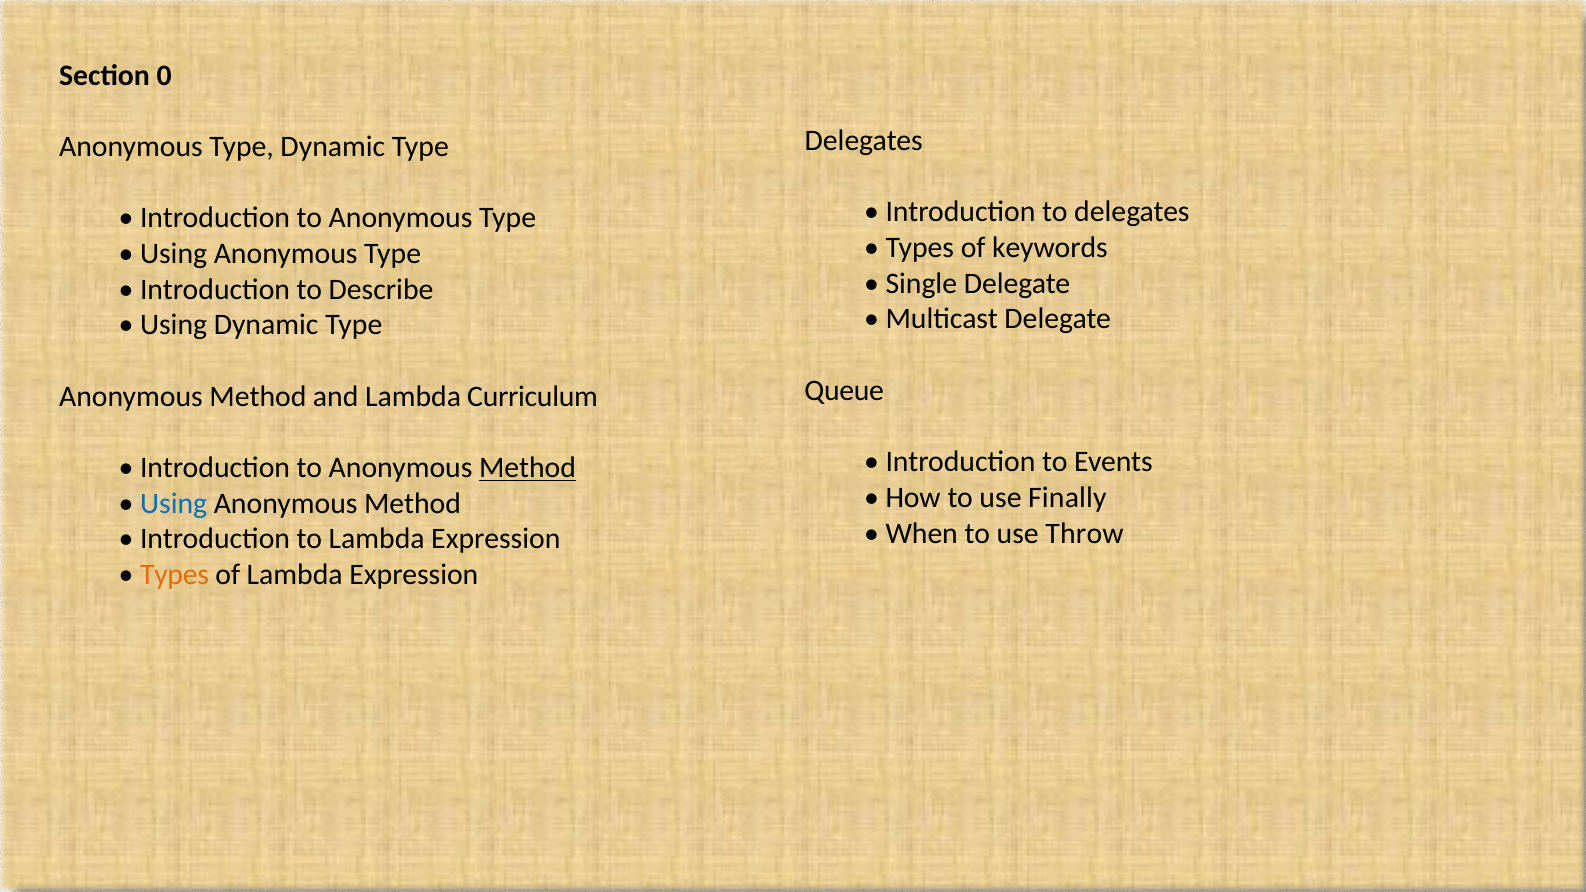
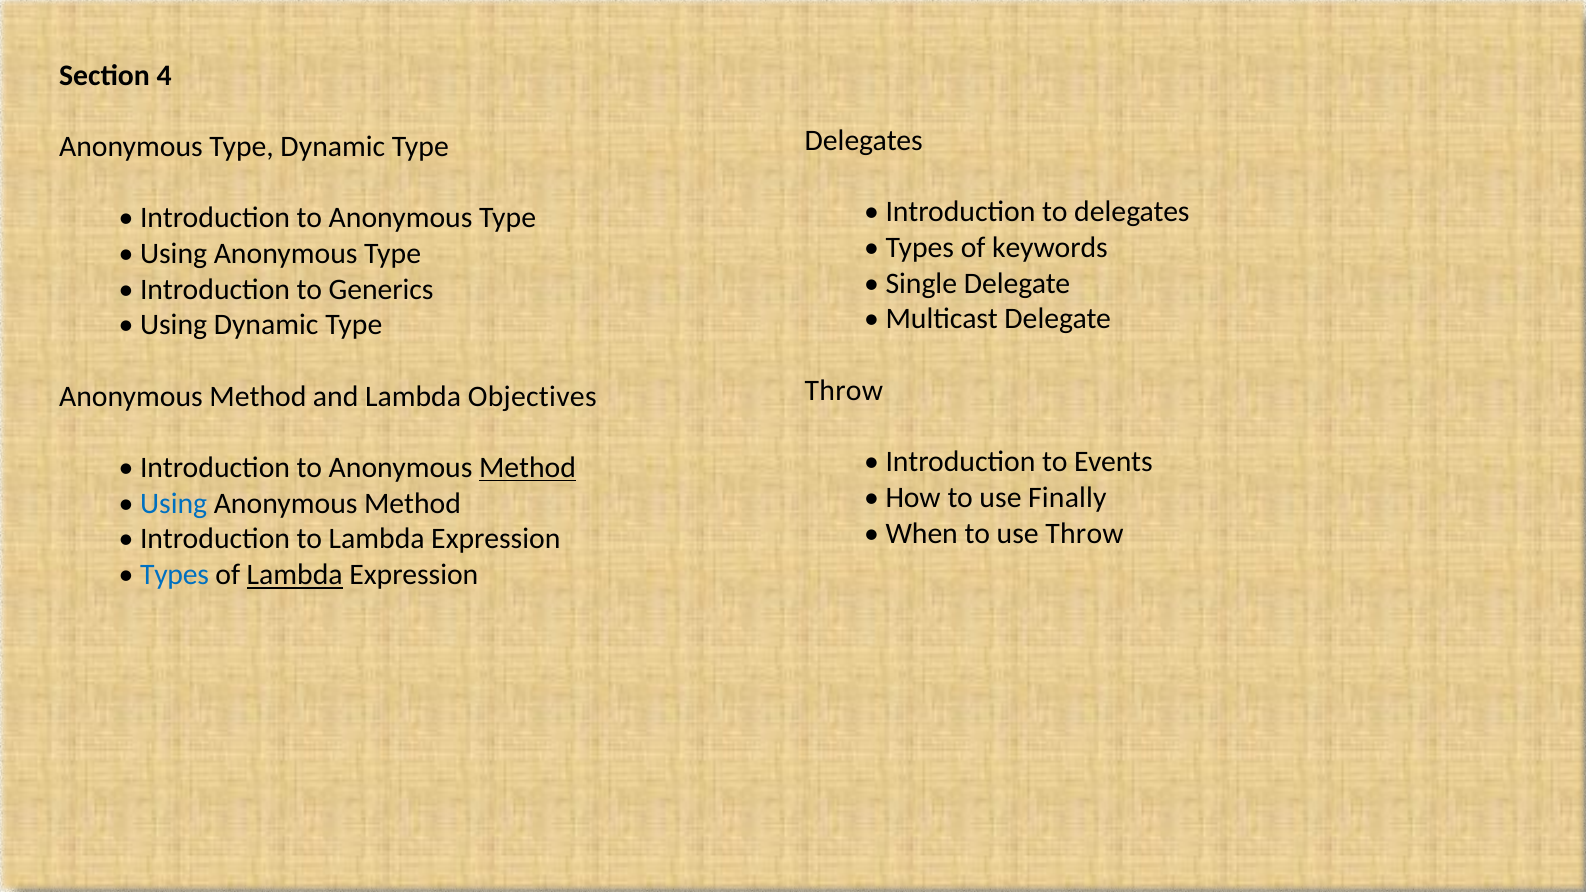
0: 0 -> 4
Describe: Describe -> Generics
Queue at (844, 391): Queue -> Throw
Curriculum: Curriculum -> Objectives
Types at (175, 575) colour: orange -> blue
Lambda at (295, 575) underline: none -> present
